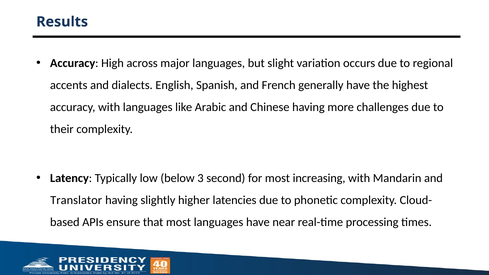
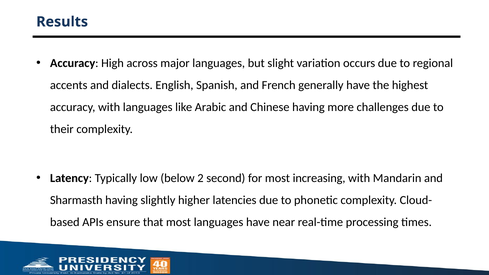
3: 3 -> 2
Translator: Translator -> Sharmasth
